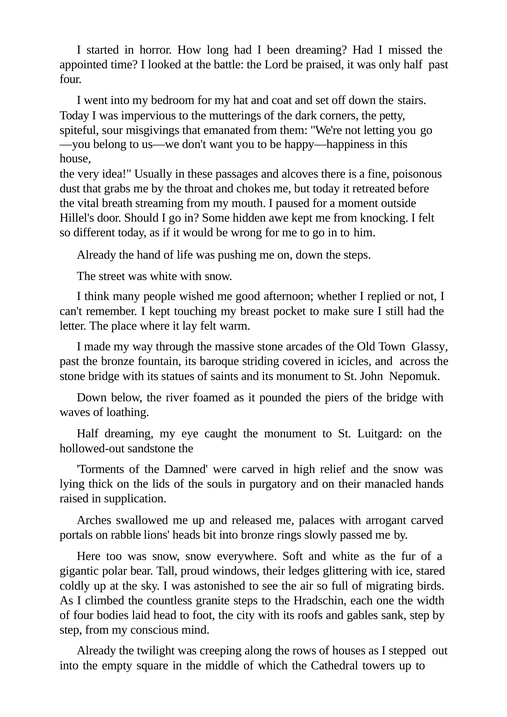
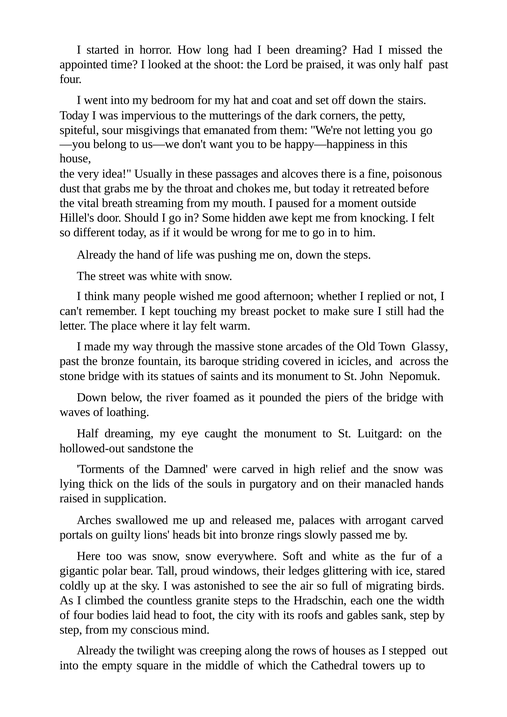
battle: battle -> shoot
rabble: rabble -> guilty
